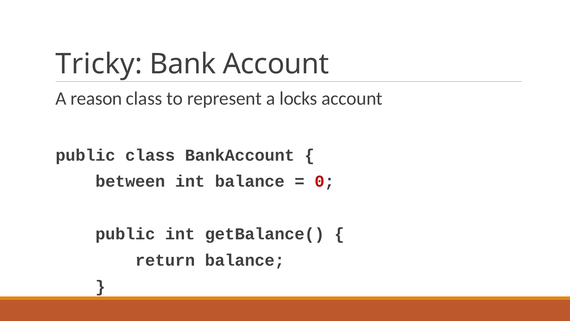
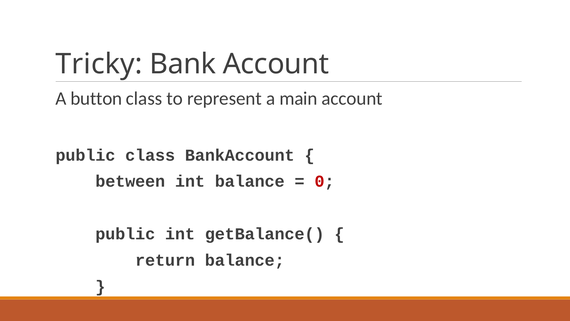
reason: reason -> button
locks: locks -> main
